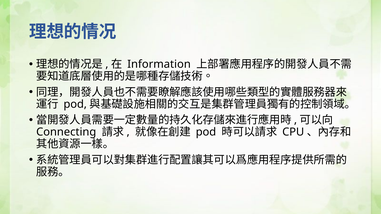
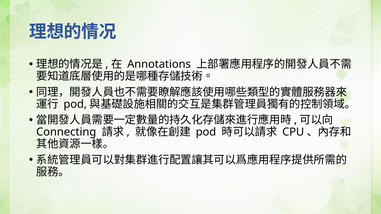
Information: Information -> Annotations
